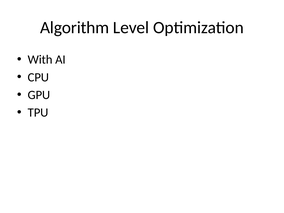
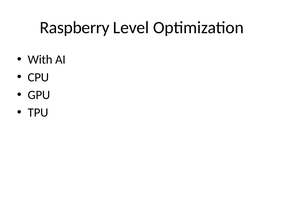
Algorithm: Algorithm -> Raspberry
